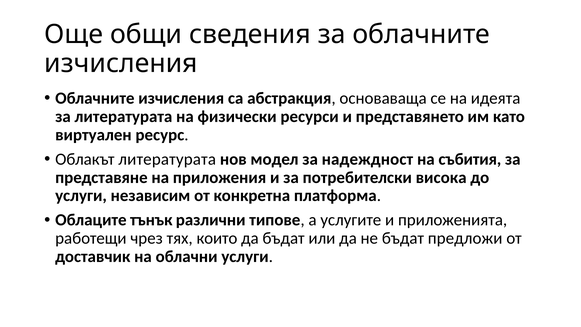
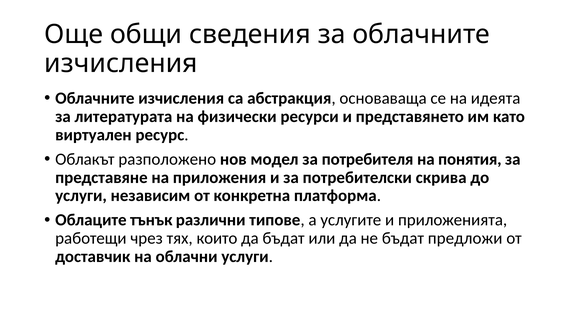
Облакът литературата: литературата -> разположено
надеждност: надеждност -> потребителя
събития: събития -> понятия
висока: висока -> скрива
